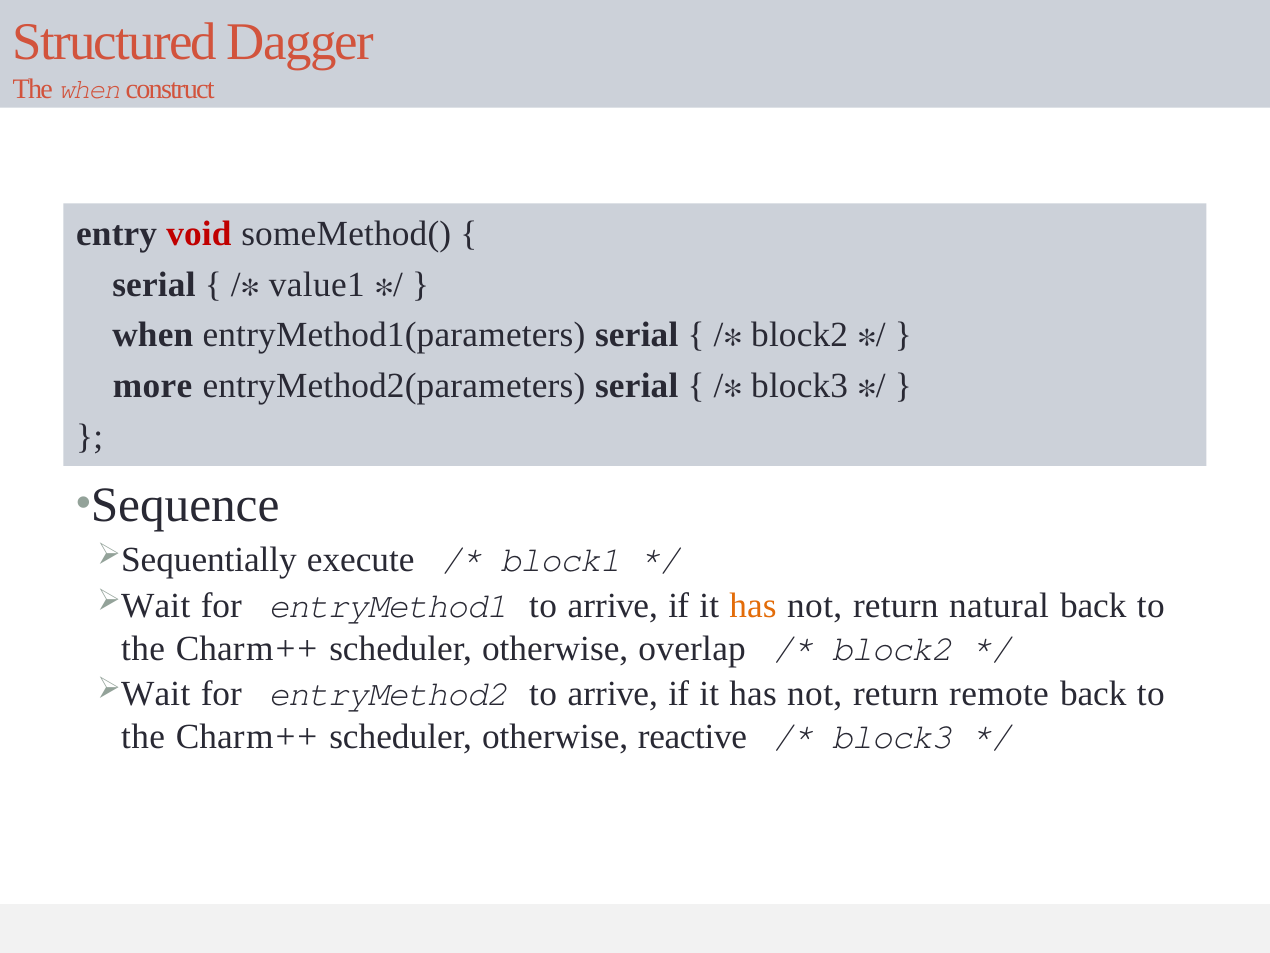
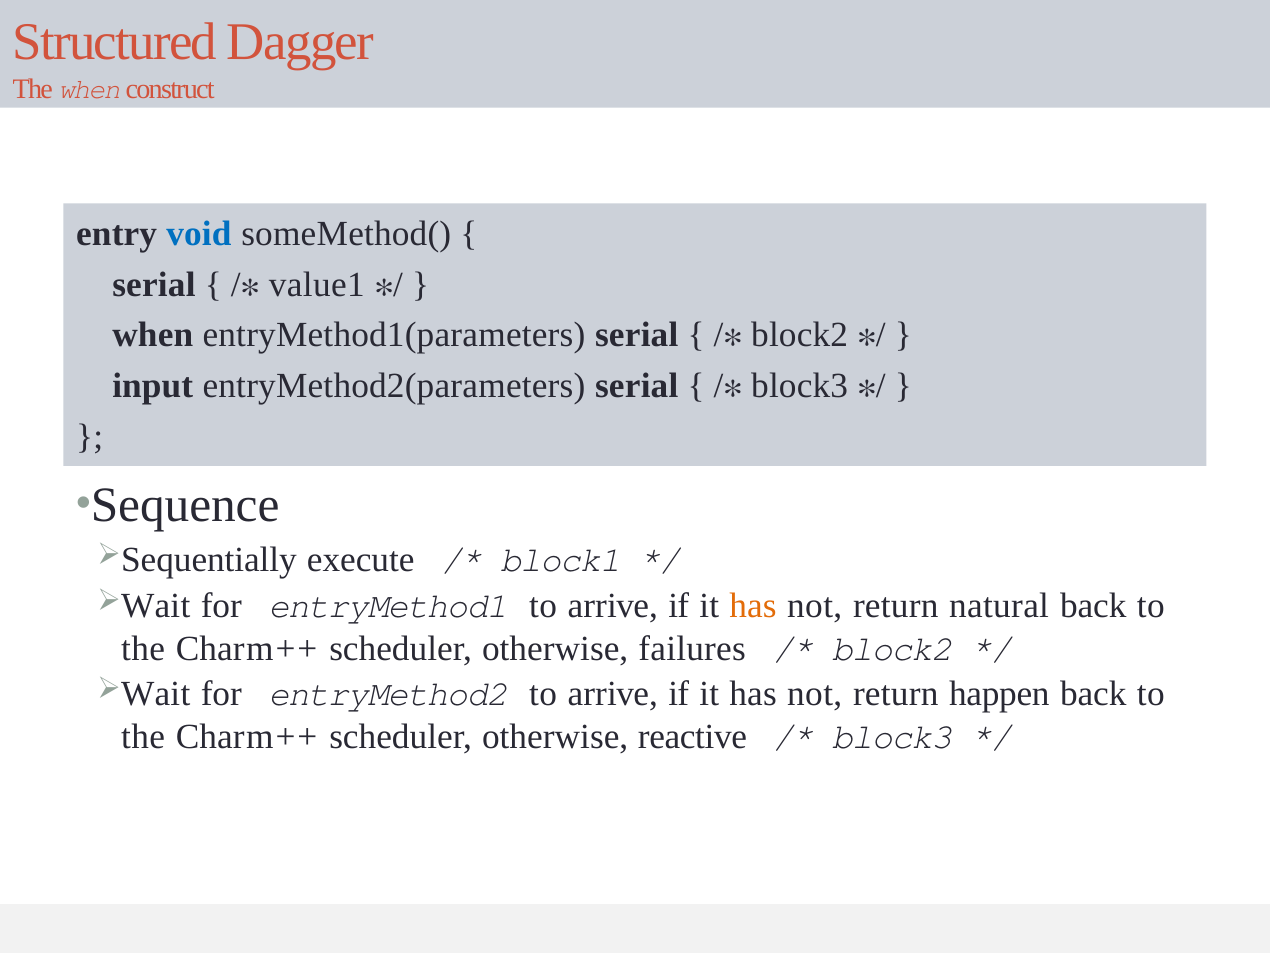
void colour: red -> blue
more: more -> input
overlap: overlap -> failures
remote: remote -> happen
